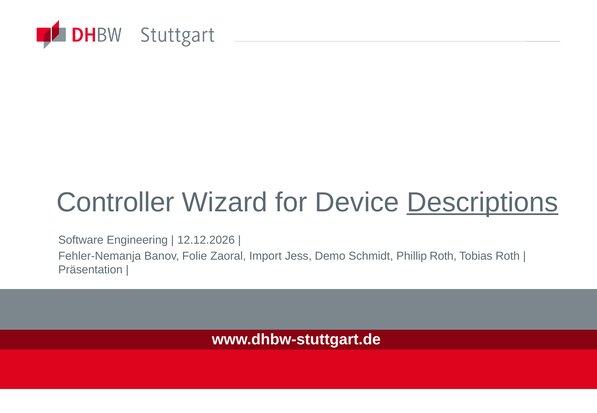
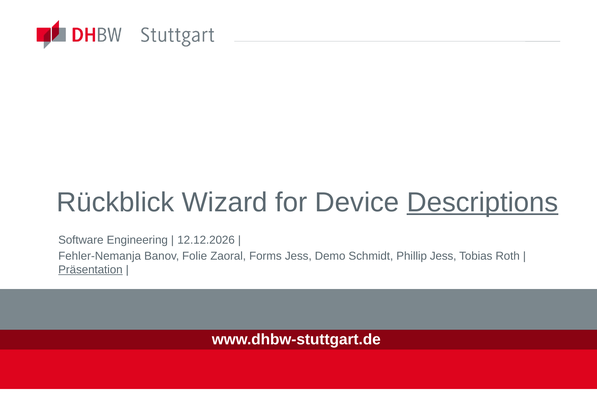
Controller: Controller -> Rückblick
Import: Import -> Forms
Phillip Roth: Roth -> Jess
Präsentation underline: none -> present
